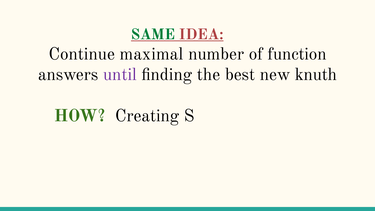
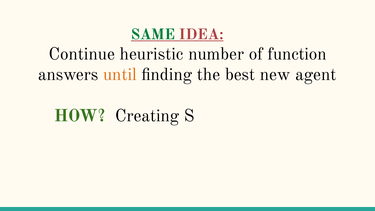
maximal: maximal -> heuristic
until colour: purple -> orange
knuth: knuth -> agent
